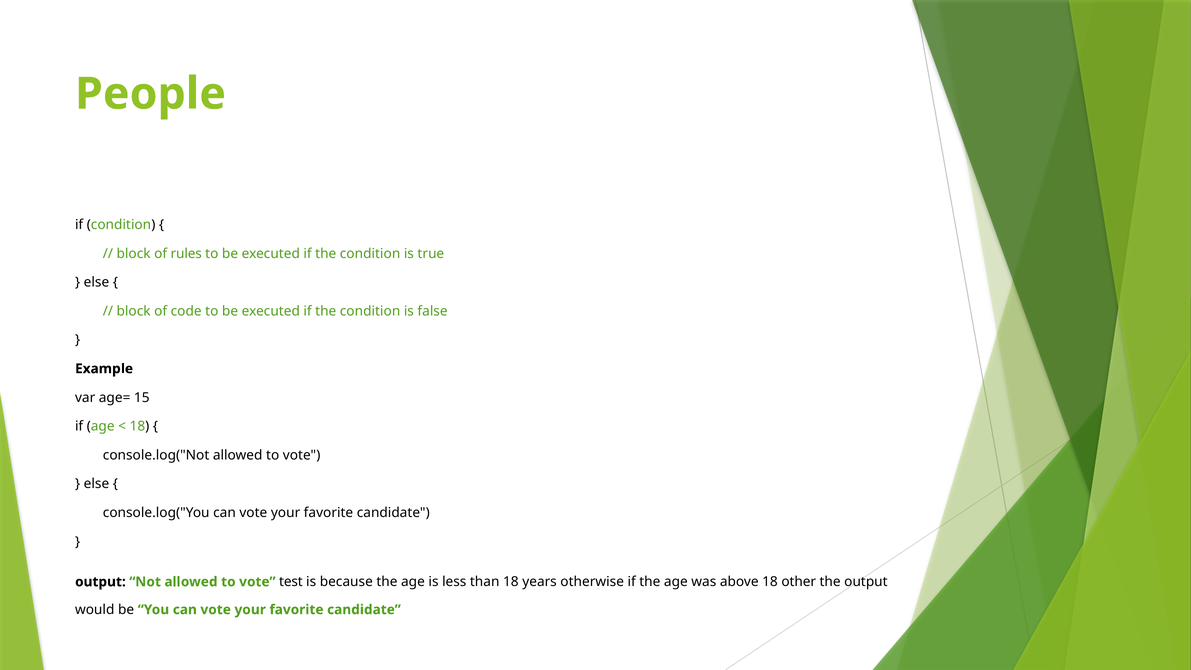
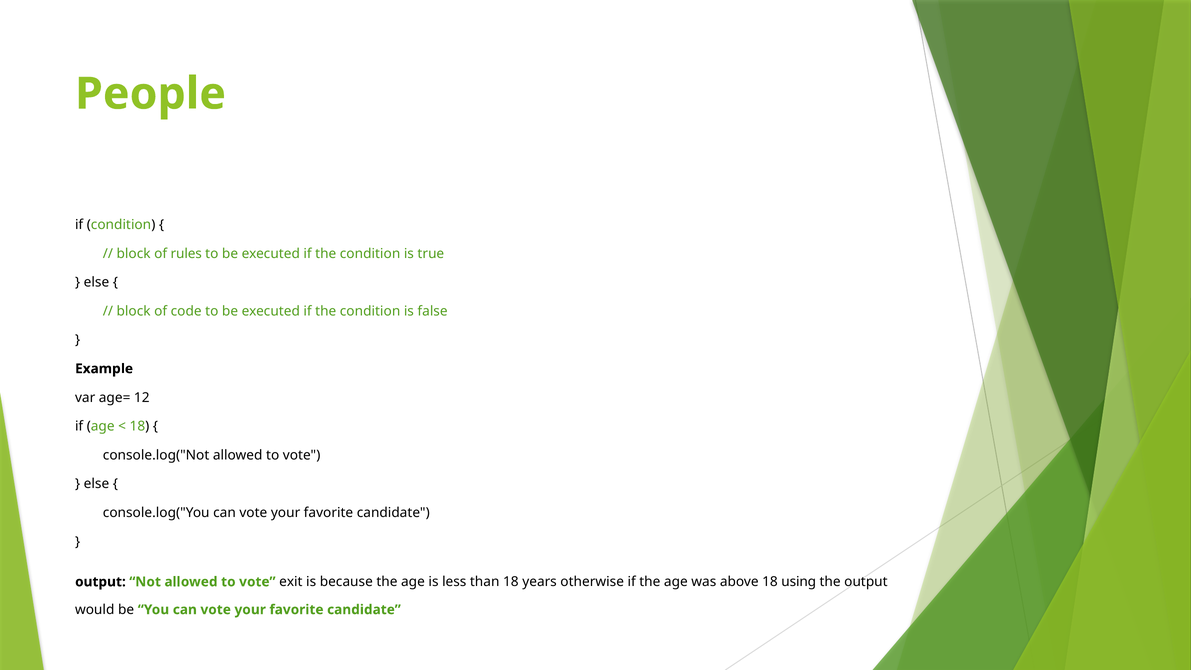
15: 15 -> 12
test: test -> exit
other: other -> using
